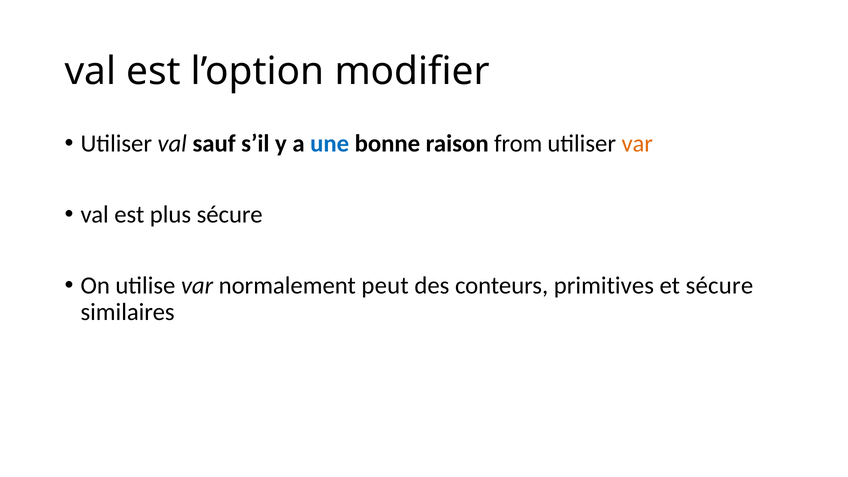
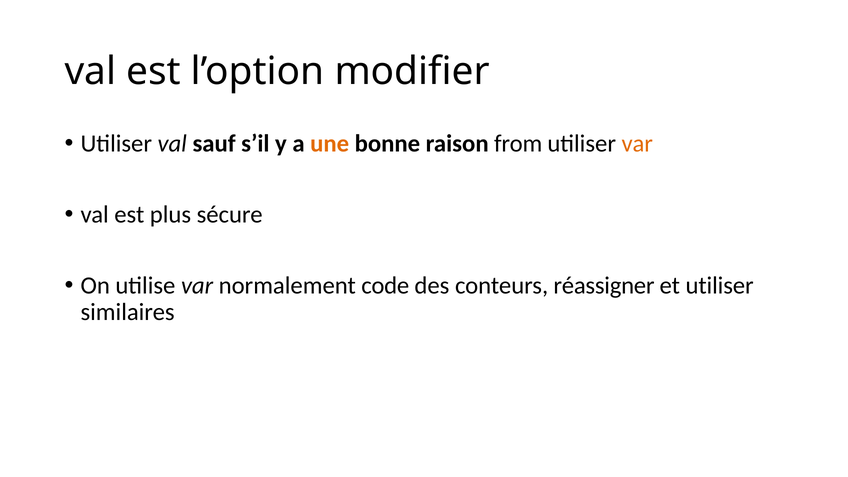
une colour: blue -> orange
peut: peut -> code
primitives: primitives -> réassigner
et sécure: sécure -> utiliser
